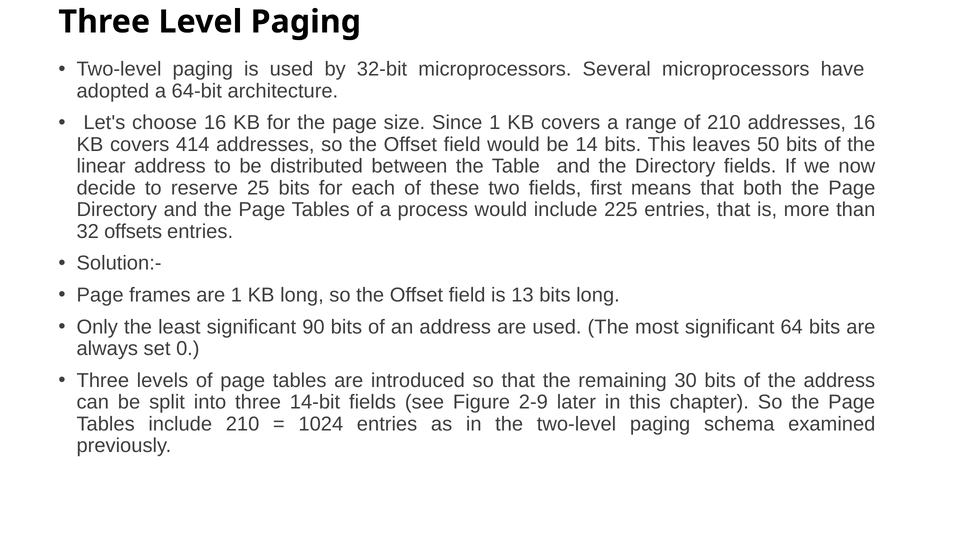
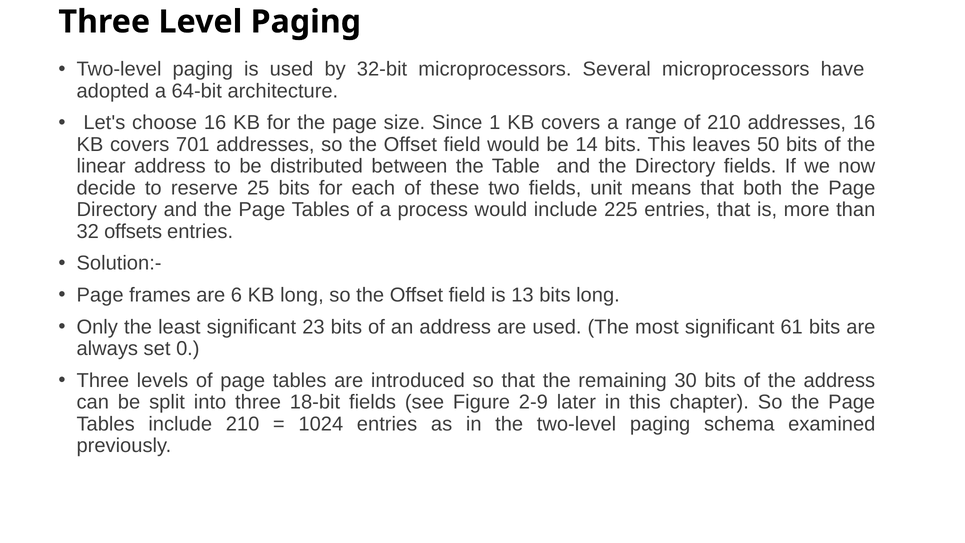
414: 414 -> 701
first: first -> unit
are 1: 1 -> 6
90: 90 -> 23
64: 64 -> 61
14-bit: 14-bit -> 18-bit
